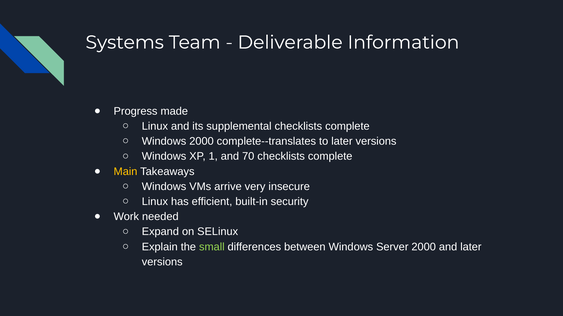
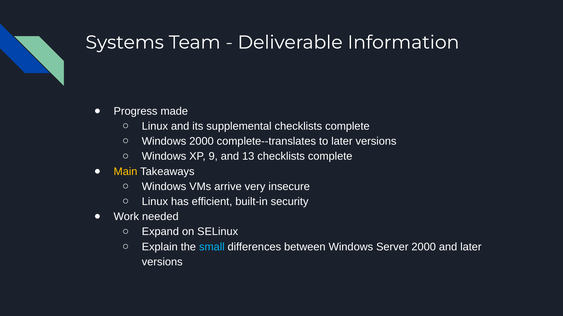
1: 1 -> 9
70: 70 -> 13
small colour: light green -> light blue
